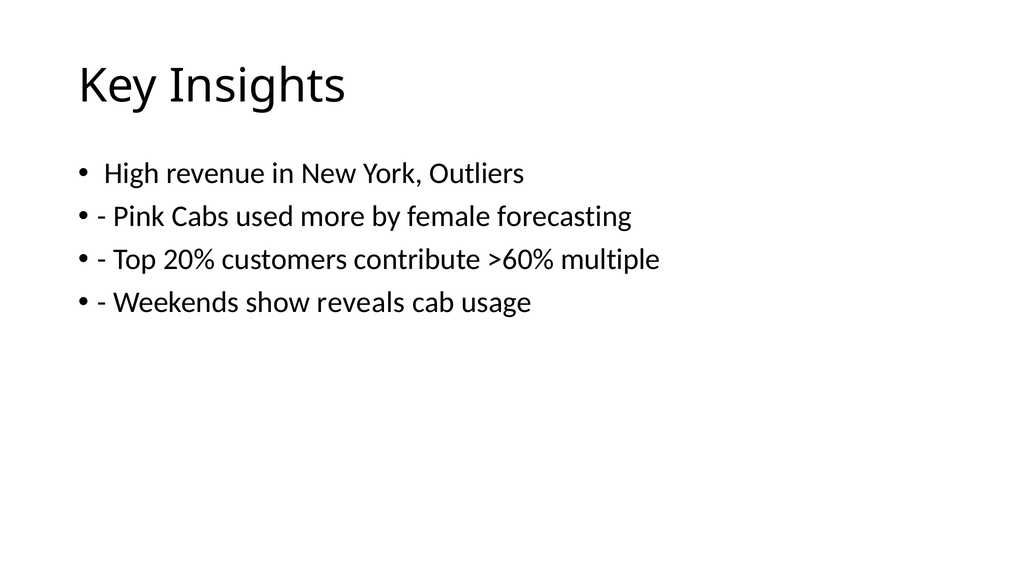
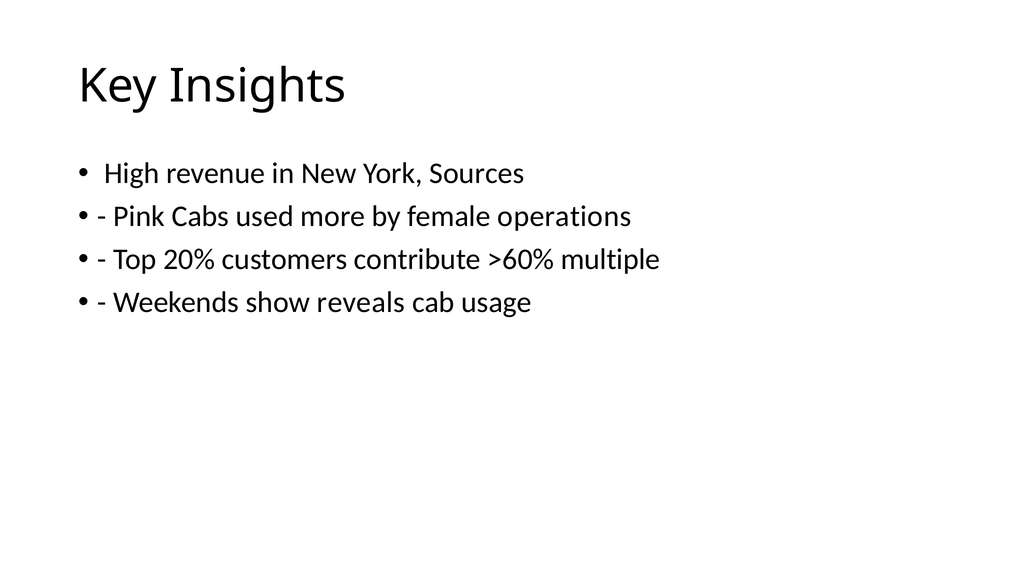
Outliers: Outliers -> Sources
forecasting: forecasting -> operations
